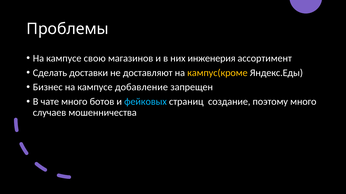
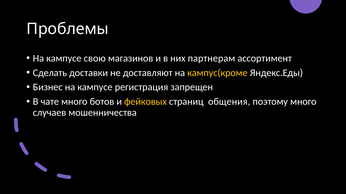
инженерия: инженерия -> партнерам
добавление: добавление -> регистрация
фейковых colour: light blue -> yellow
создание: создание -> общения
